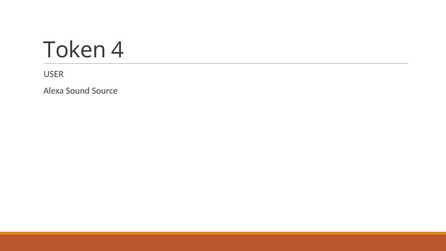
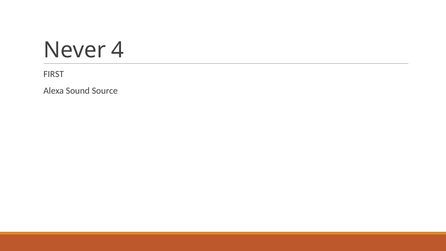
Token: Token -> Never
USER: USER -> FIRST
